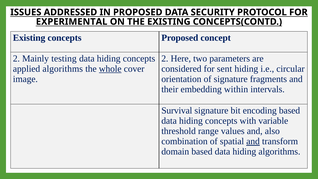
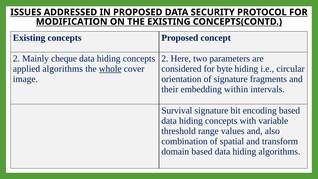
EXPERIMENTAL: EXPERIMENTAL -> MODIFICATION
testing: testing -> cheque
sent: sent -> byte
and at (253, 141) underline: present -> none
